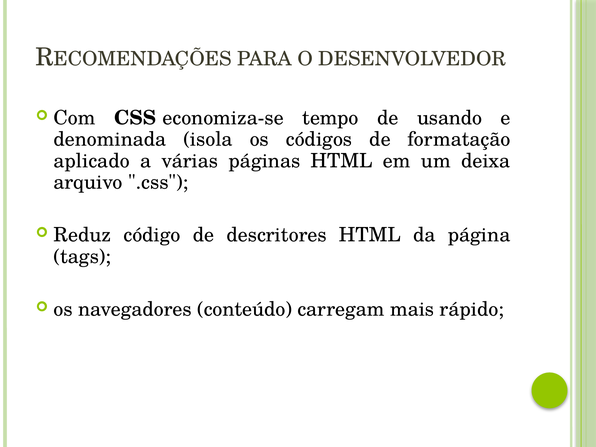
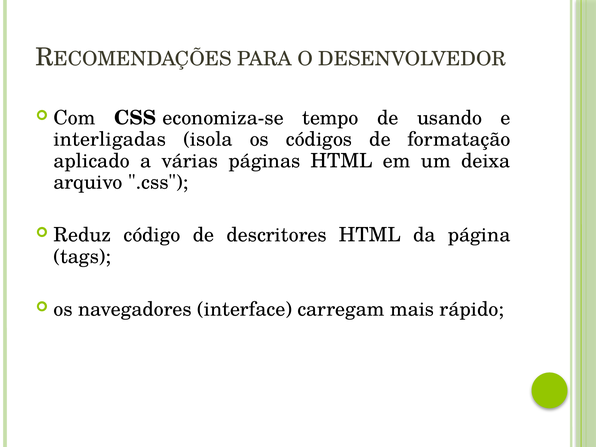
denominada: denominada -> interligadas
conteúdo: conteúdo -> interface
